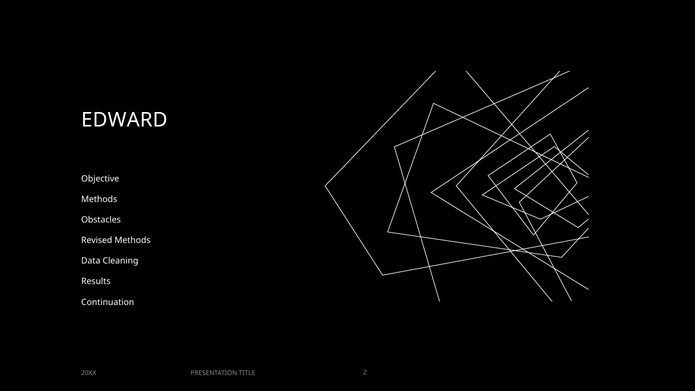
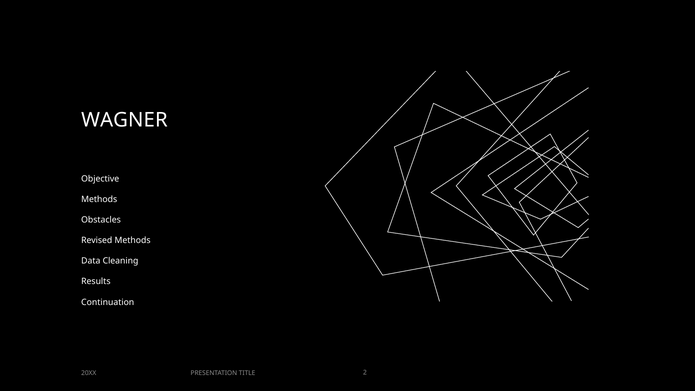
EDWARD: EDWARD -> WAGNER
